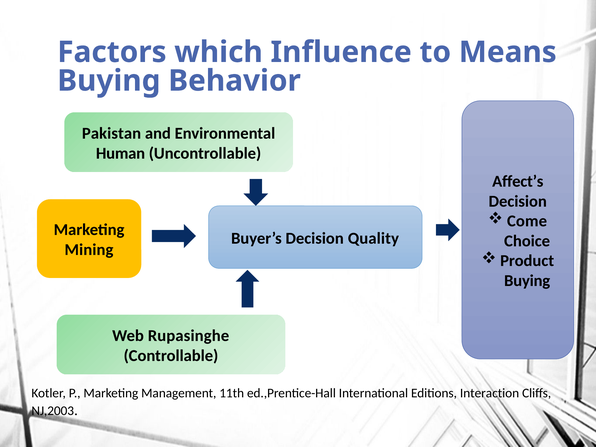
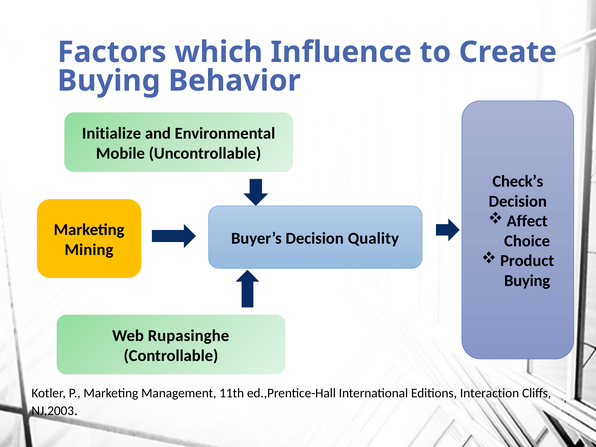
Means: Means -> Create
Pakistan: Pakistan -> Initialize
Human: Human -> Mobile
Affect’s: Affect’s -> Check’s
Come: Come -> Affect
